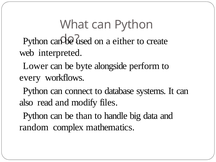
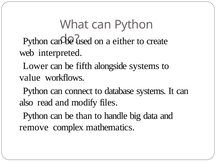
byte: byte -> fifth
alongside perform: perform -> systems
every: every -> value
random: random -> remove
